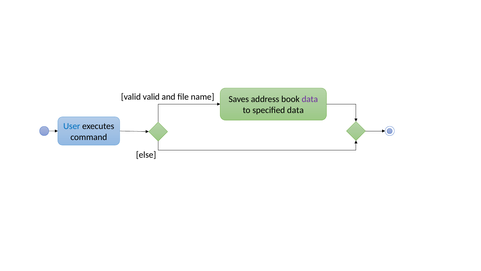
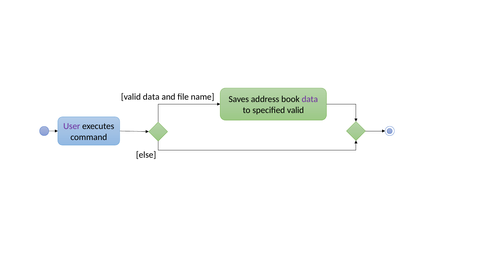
valid valid: valid -> data
specified data: data -> valid
User colour: blue -> purple
